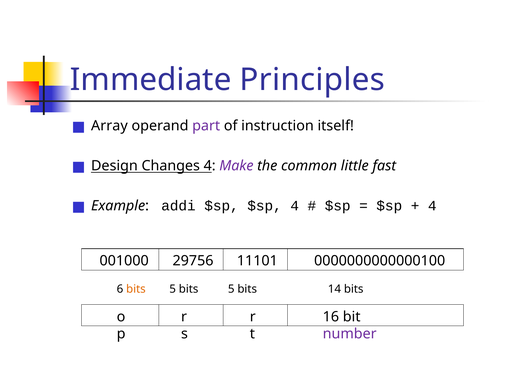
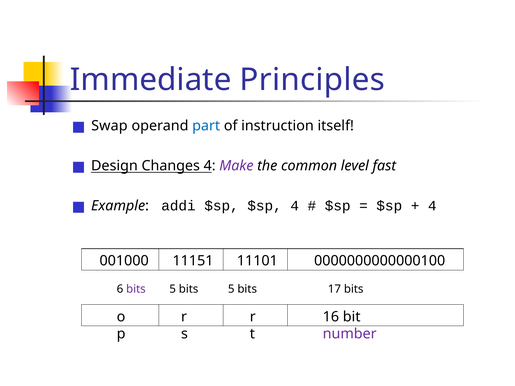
Array: Array -> Swap
part colour: purple -> blue
little: little -> level
29756: 29756 -> 11151
bits at (136, 289) colour: orange -> purple
14: 14 -> 17
